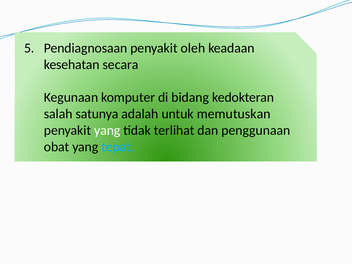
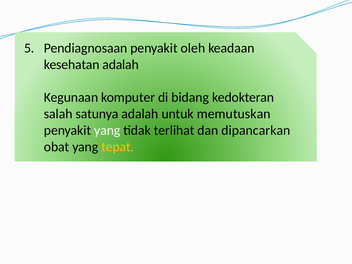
kesehatan secara: secara -> adalah
penggunaan: penggunaan -> dipancarkan
tepat colour: light blue -> yellow
